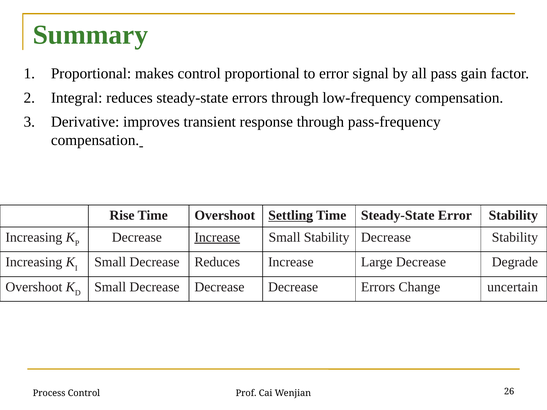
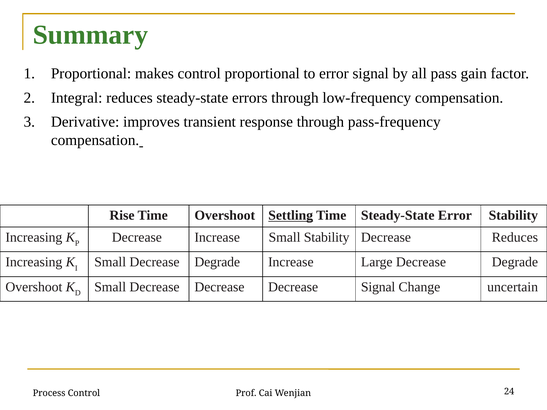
Increase at (217, 237) underline: present -> none
Decrease Stability: Stability -> Reduces
Small Decrease Reduces: Reduces -> Degrade
Decrease Errors: Errors -> Signal
26: 26 -> 24
